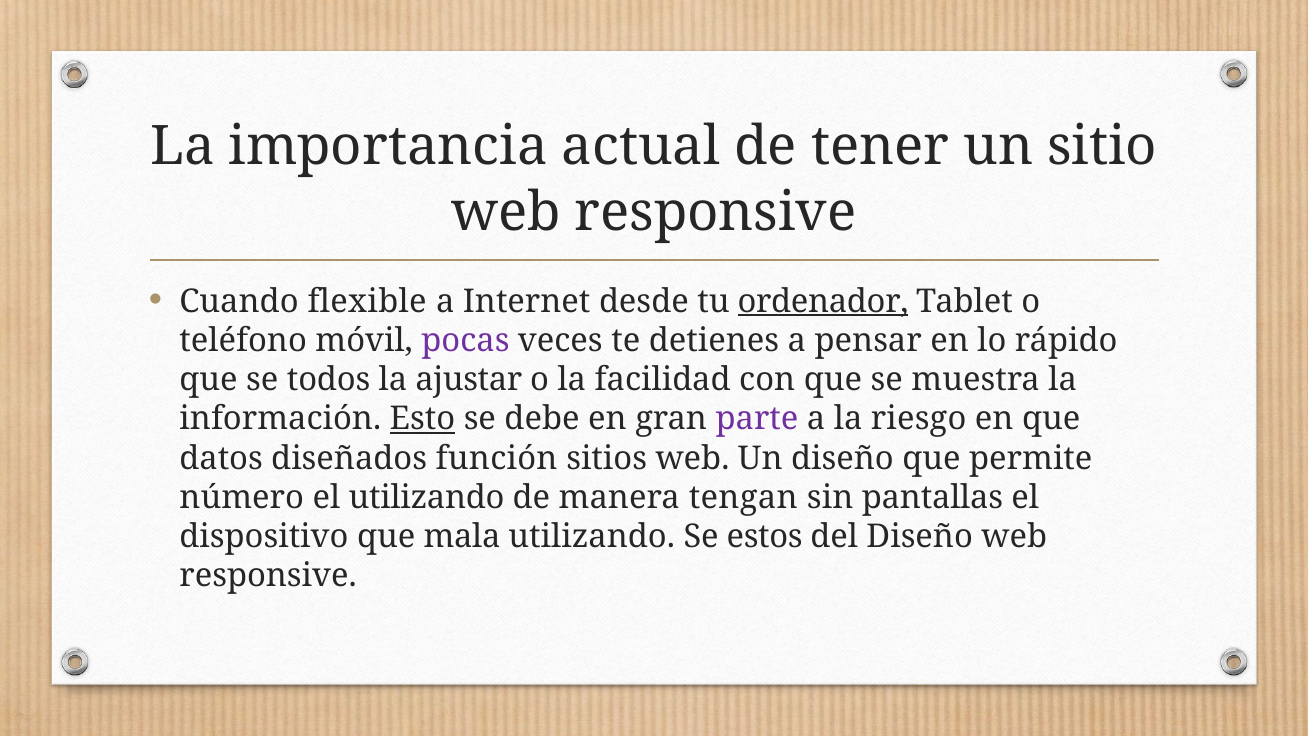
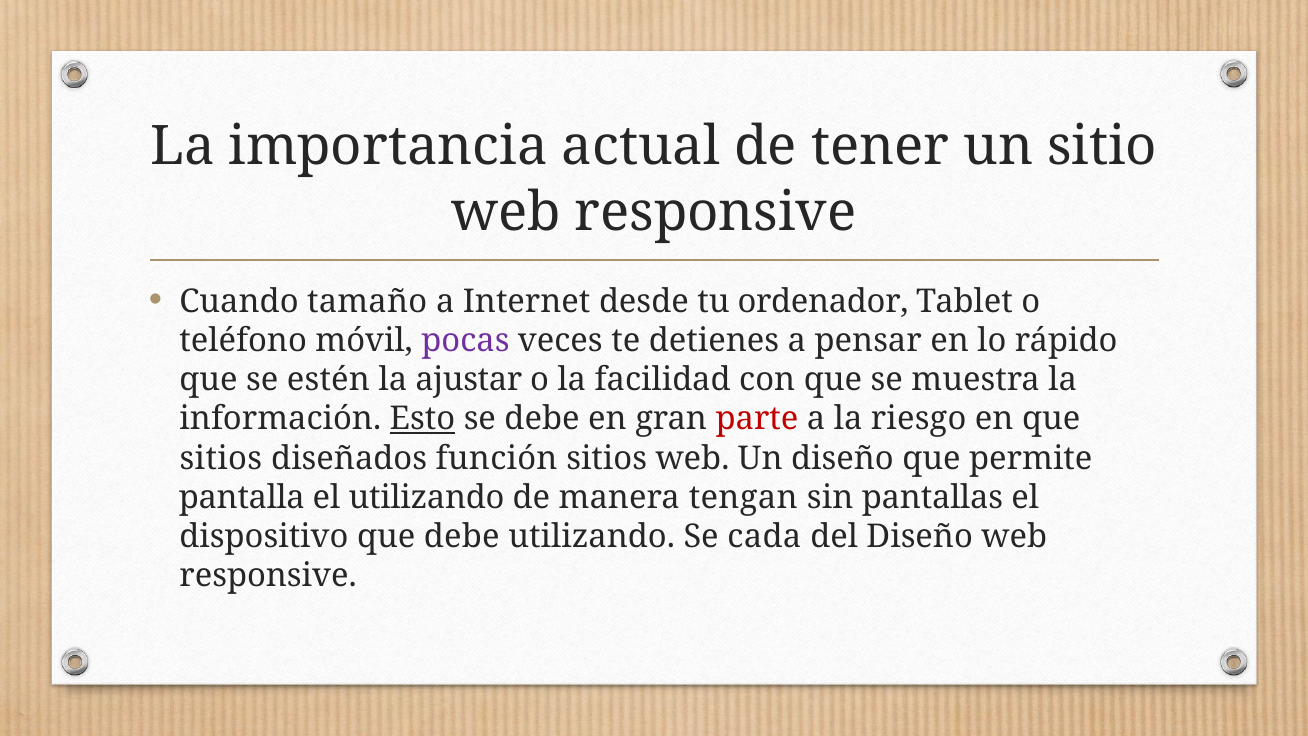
flexible: flexible -> tamaño
ordenador underline: present -> none
todos: todos -> estén
parte colour: purple -> red
datos at (221, 458): datos -> sitios
número: número -> pantalla
que mala: mala -> debe
estos: estos -> cada
